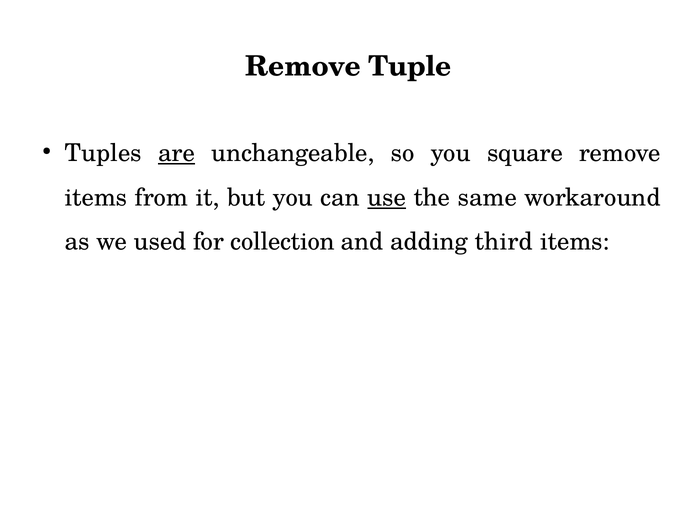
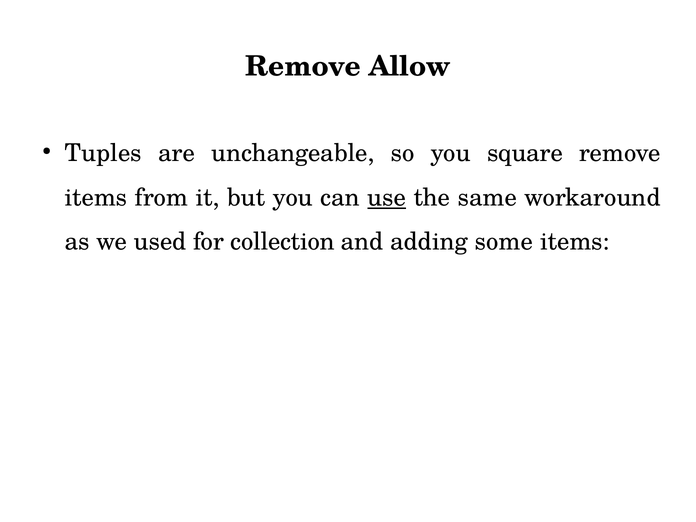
Tuple: Tuple -> Allow
are underline: present -> none
third: third -> some
